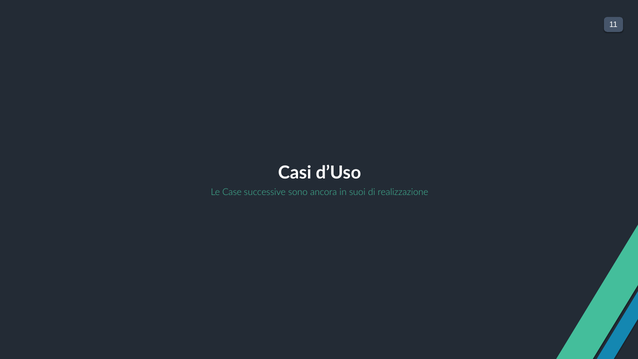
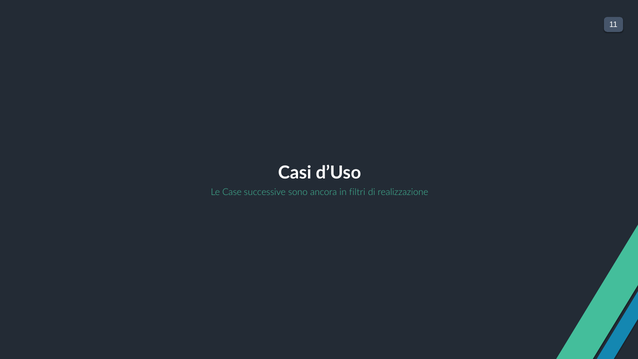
suoi: suoi -> filtri
